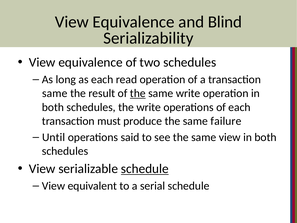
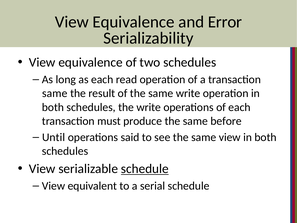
Blind: Blind -> Error
the at (138, 93) underline: present -> none
failure: failure -> before
